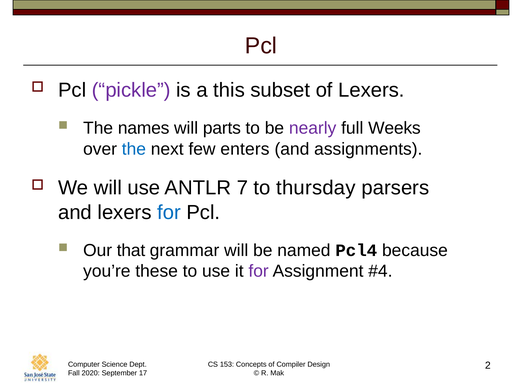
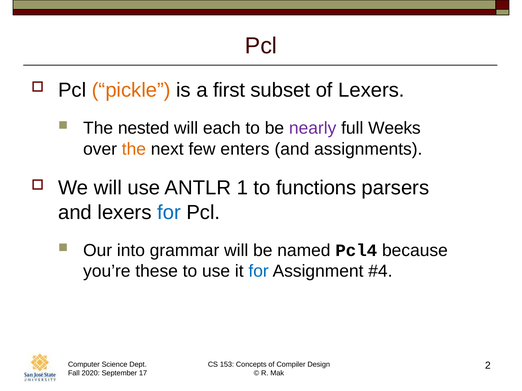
pickle colour: purple -> orange
this: this -> first
names: names -> nested
parts: parts -> each
the at (134, 149) colour: blue -> orange
7: 7 -> 1
thursday: thursday -> functions
that: that -> into
for at (259, 272) colour: purple -> blue
